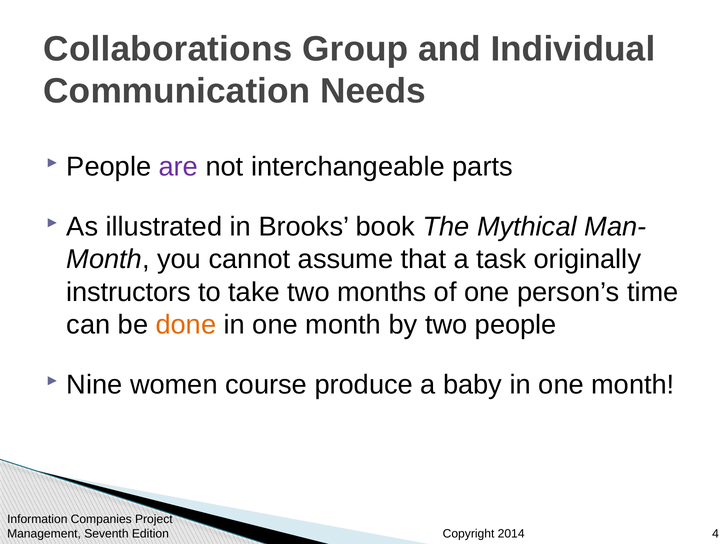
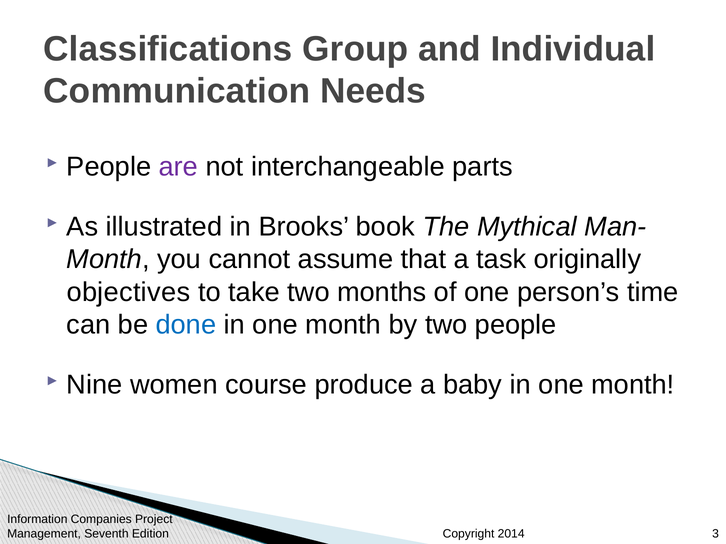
Collaborations: Collaborations -> Classifications
instructors: instructors -> objectives
done colour: orange -> blue
4: 4 -> 3
